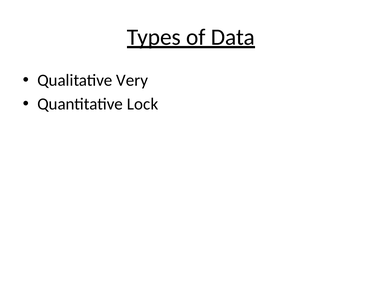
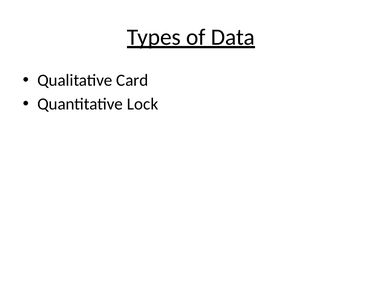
Very: Very -> Card
